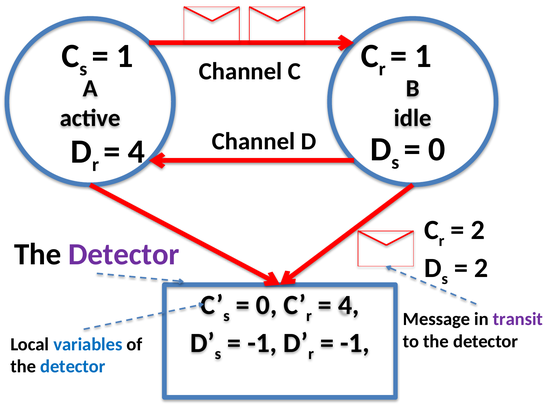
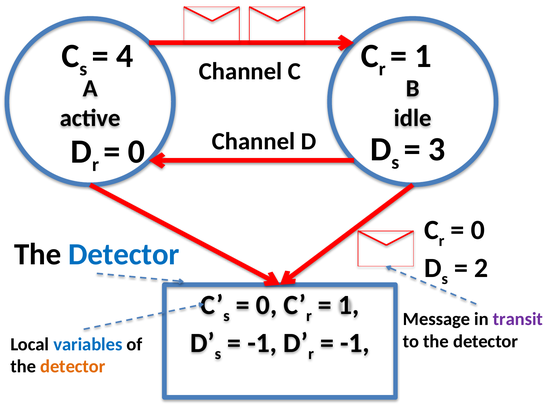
1 at (125, 56): 1 -> 4
0 at (437, 149): 0 -> 3
4 at (136, 152): 4 -> 0
2 at (478, 230): 2 -> 0
Detector at (124, 254) colour: purple -> blue
4 at (349, 305): 4 -> 1
detector at (73, 367) colour: blue -> orange
